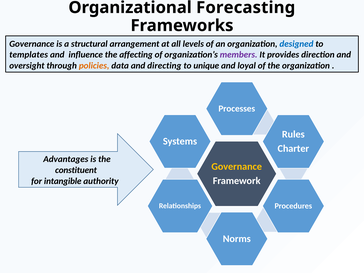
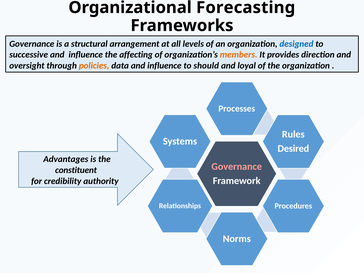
templates: templates -> successive
members colour: purple -> orange
data and directing: directing -> influence
unique: unique -> should
Charter: Charter -> Desired
Governance at (237, 166) colour: yellow -> pink
intangible: intangible -> credibility
